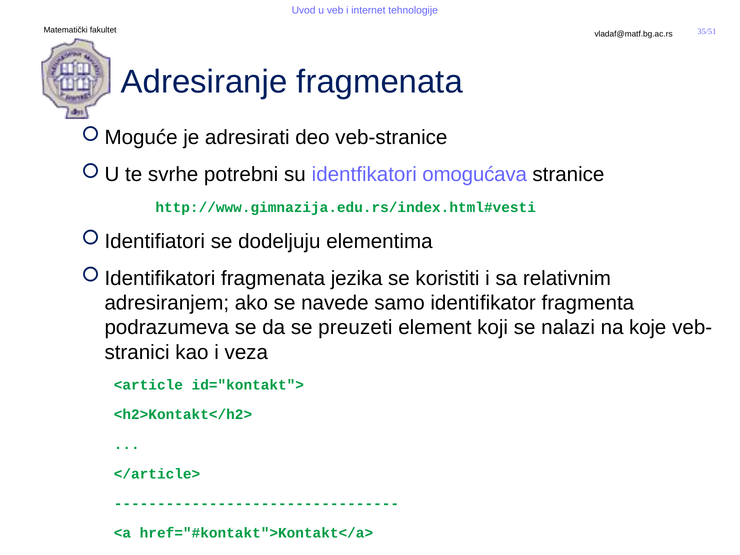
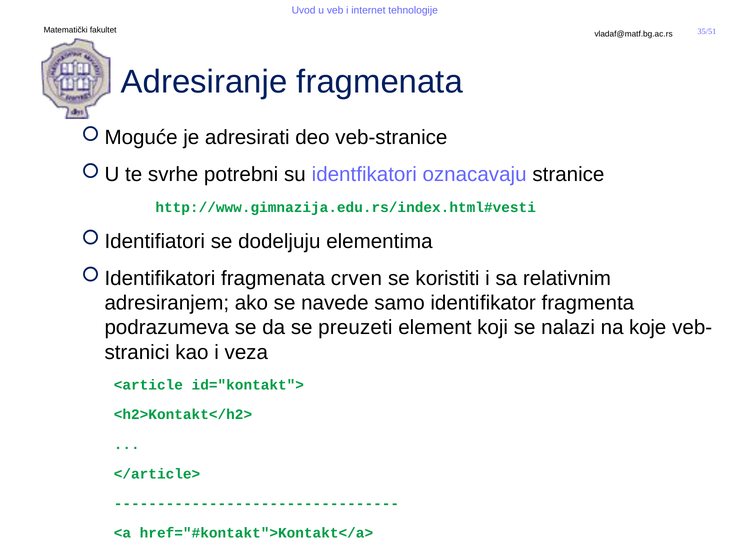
omogućava: omogućava -> oznacavaju
jezika: jezika -> crven
